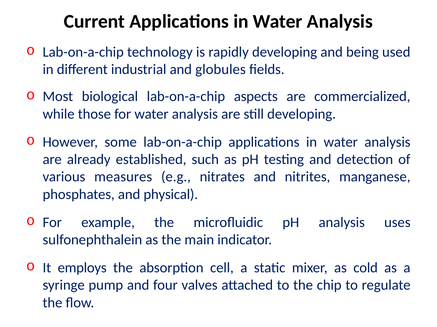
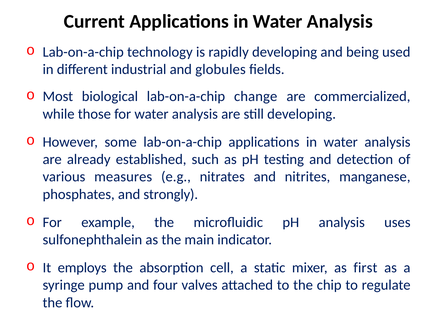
aspects: aspects -> change
physical: physical -> strongly
cold: cold -> first
